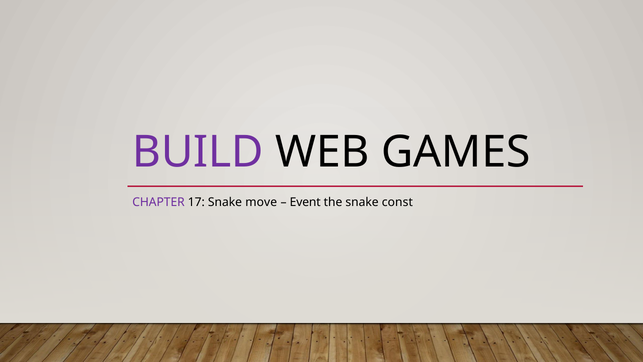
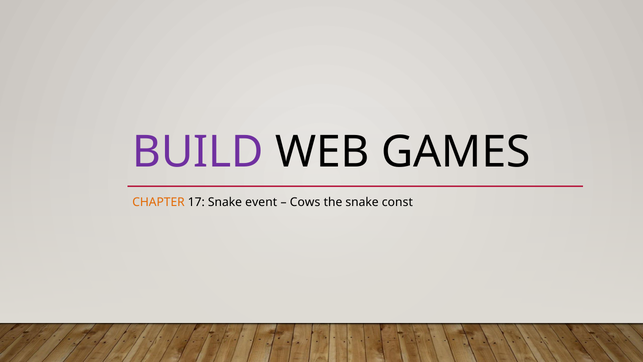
CHAPTER colour: purple -> orange
move: move -> event
Event: Event -> Cows
